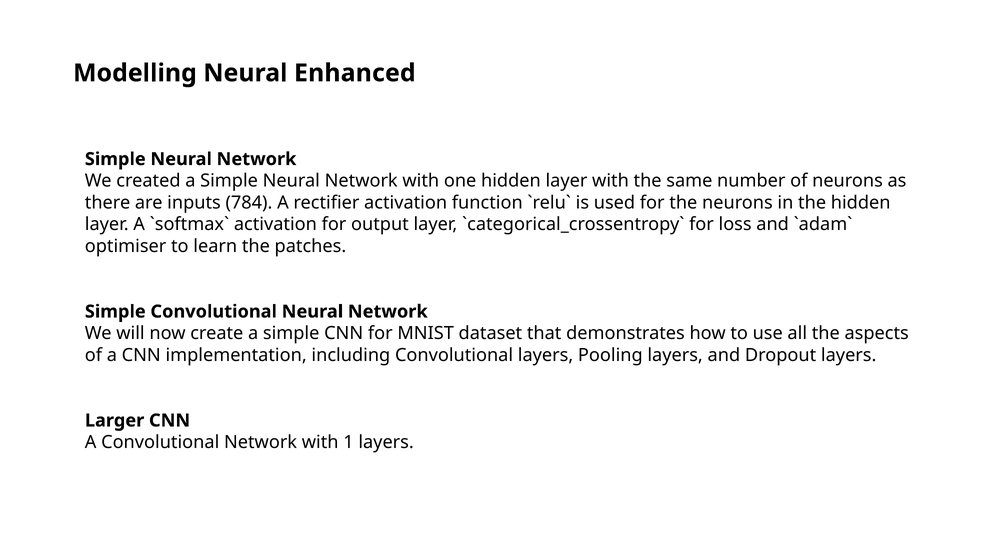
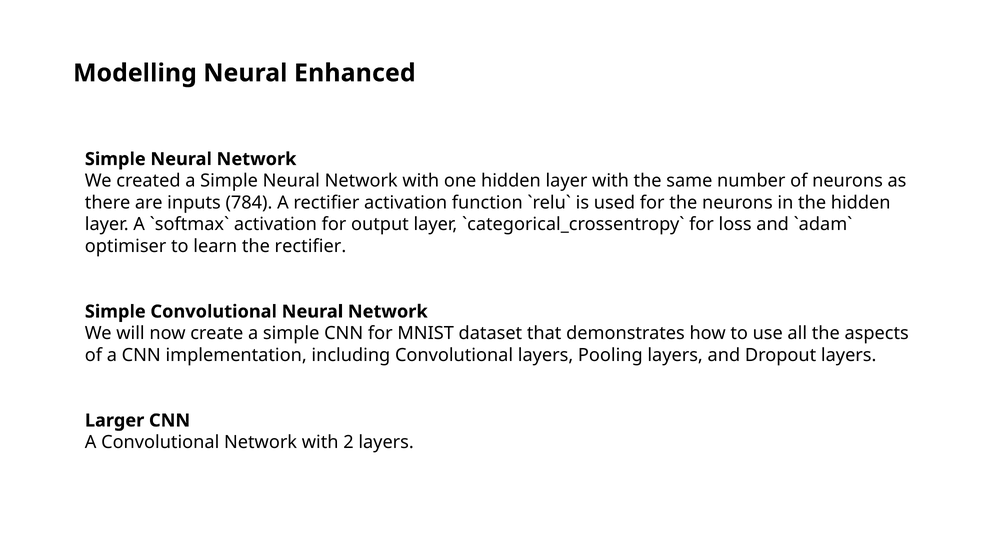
the patches: patches -> rectifier
1: 1 -> 2
